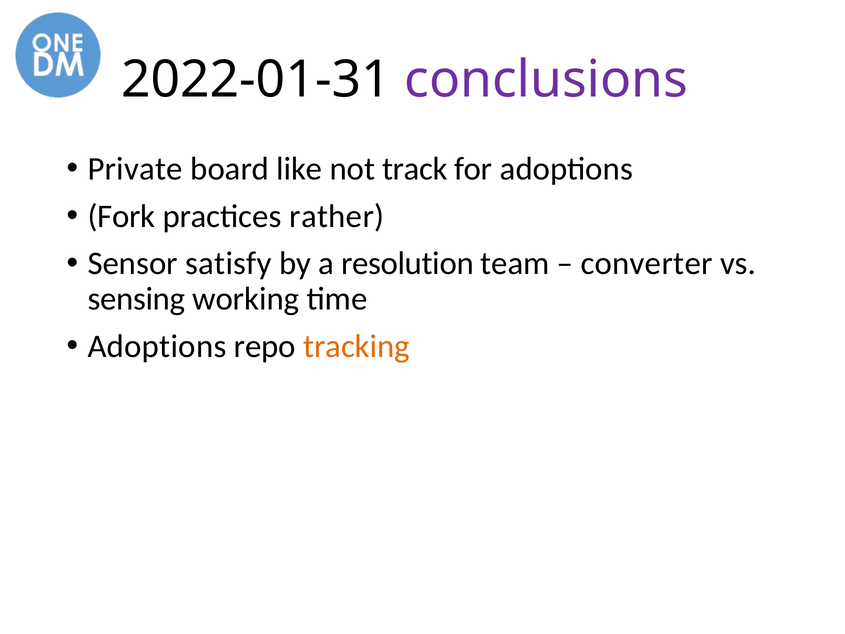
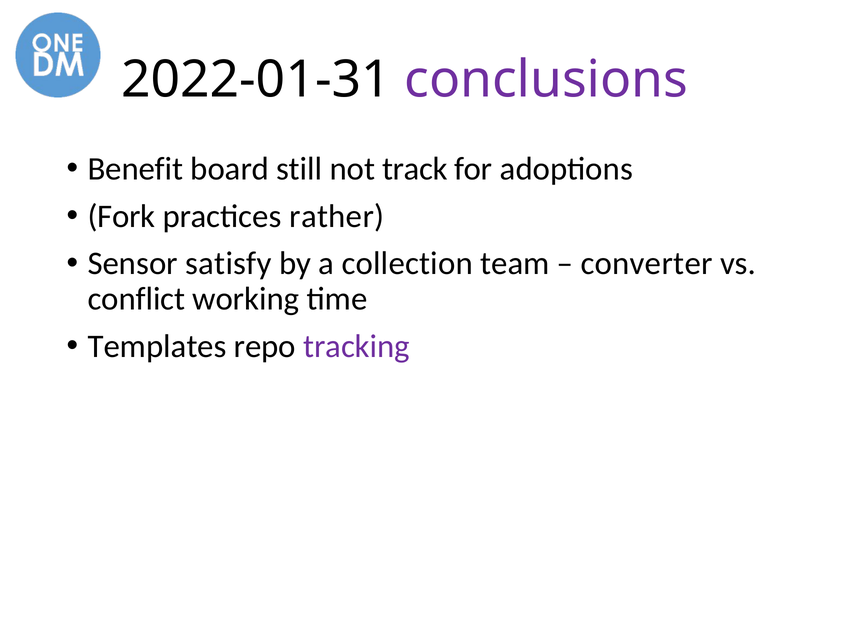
Private: Private -> Benefit
like: like -> still
resolution: resolution -> collection
sensing: sensing -> conflict
Adoptions at (157, 346): Adoptions -> Templates
tracking colour: orange -> purple
